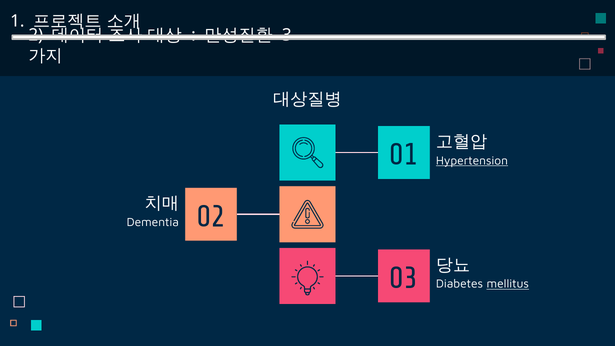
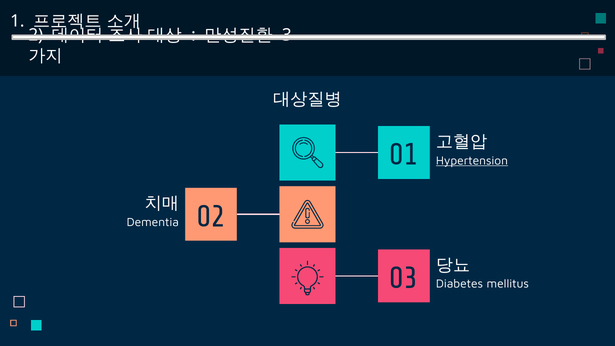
mellitus underline: present -> none
